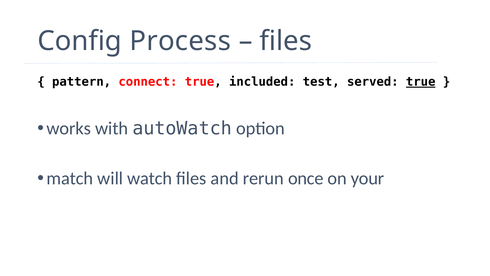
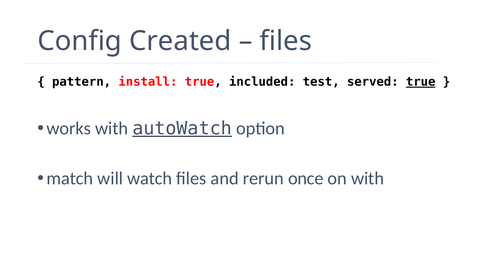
Process: Process -> Created
connect: connect -> install
autoWatch underline: none -> present
on your: your -> with
